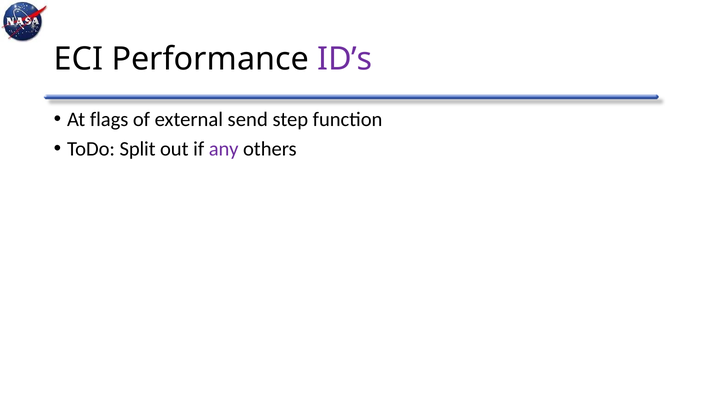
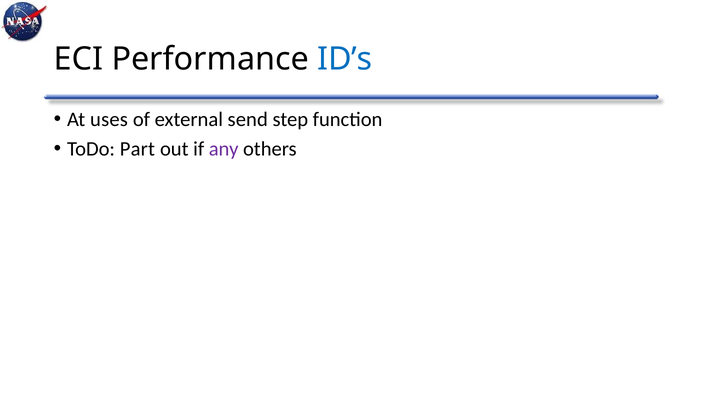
ID’s colour: purple -> blue
flags: flags -> uses
Split: Split -> Part
